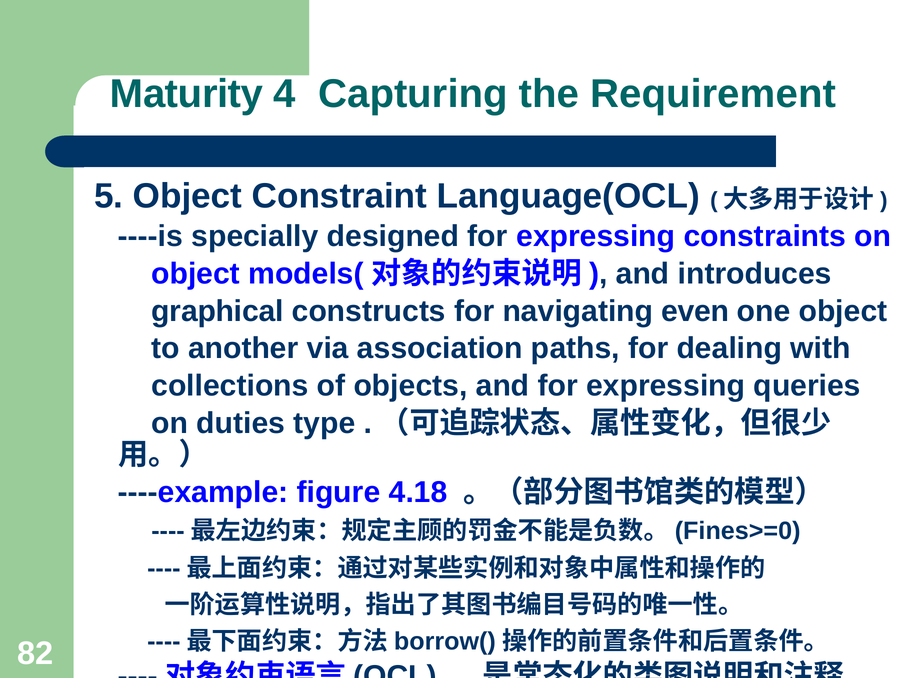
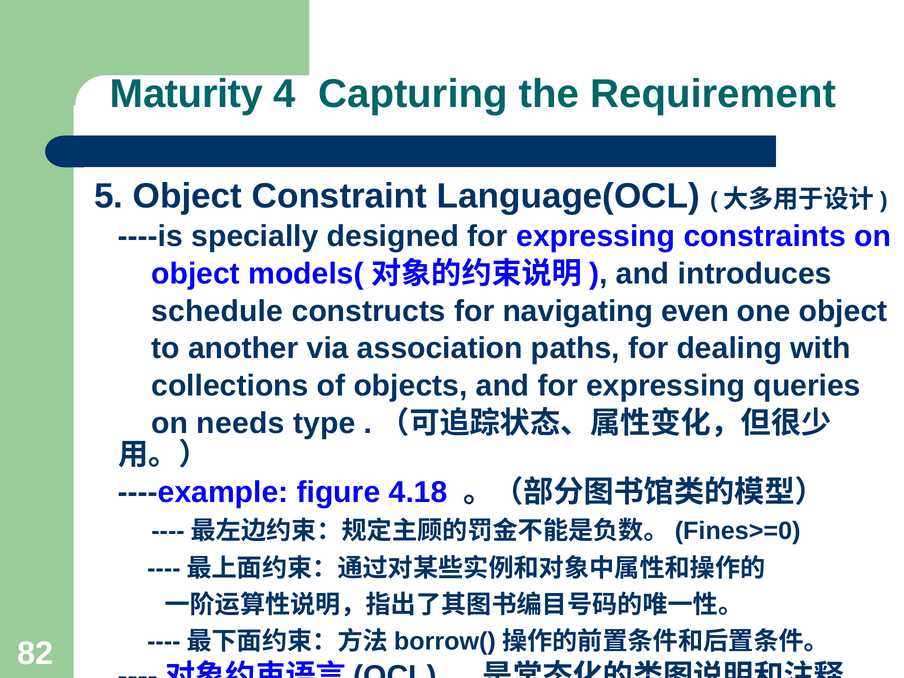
graphical: graphical -> schedule
duties: duties -> needs
